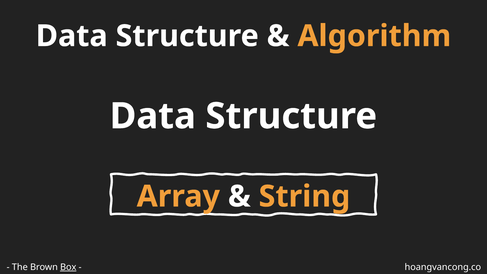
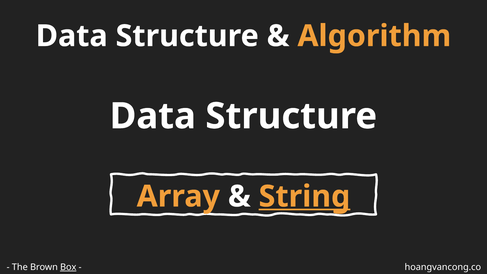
String underline: none -> present
